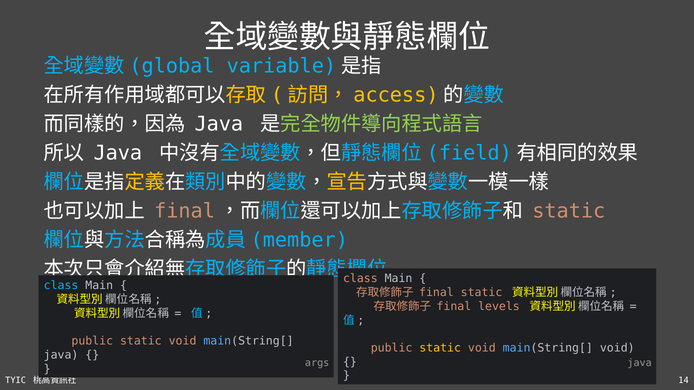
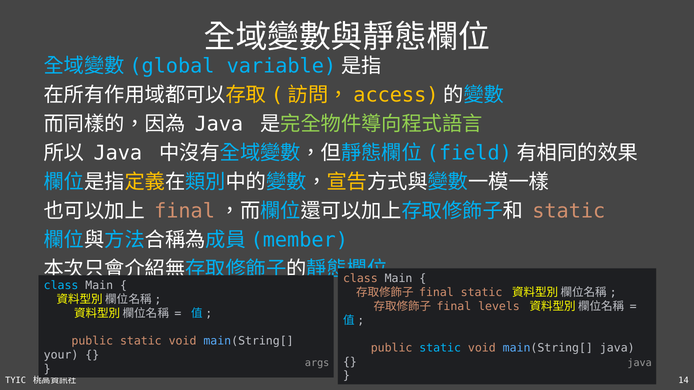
static at (440, 348) colour: yellow -> light blue
main(String[ void: void -> java
java at (61, 355): java -> your
